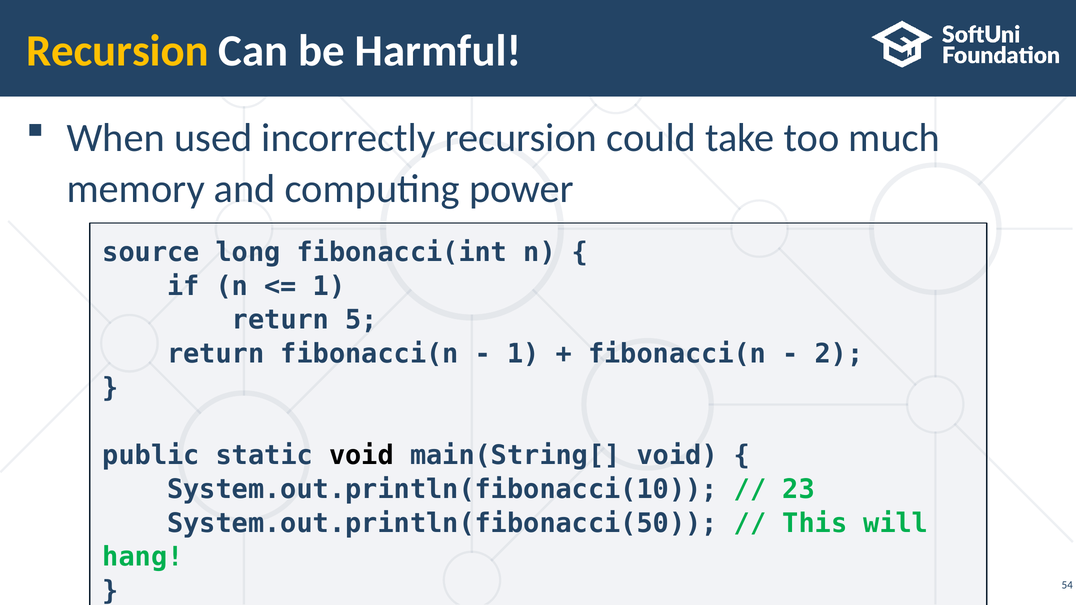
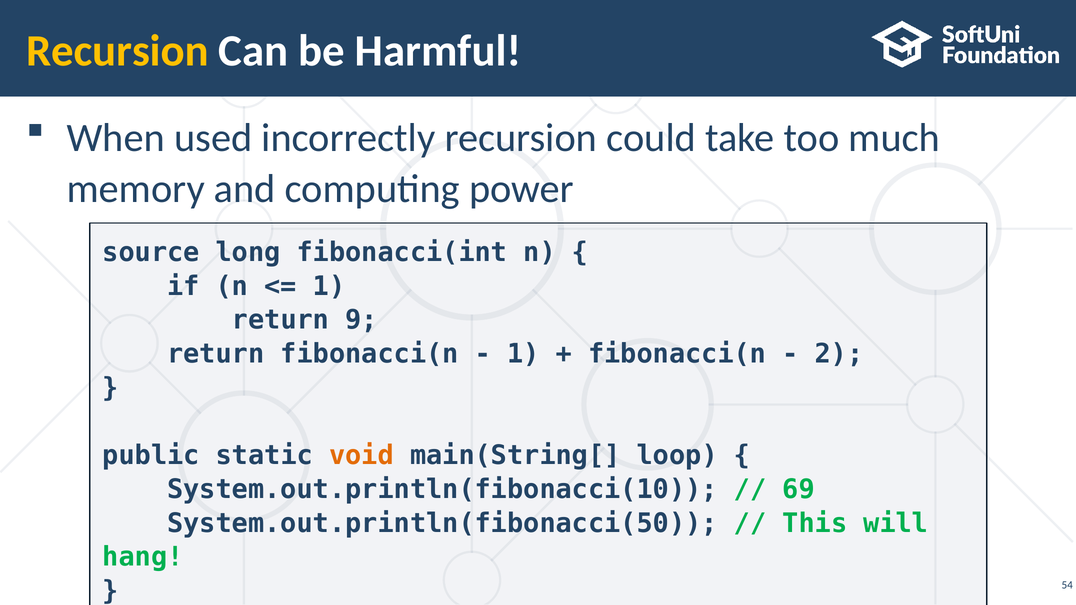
5: 5 -> 9
void at (361, 456) colour: black -> orange
main(String[ void: void -> loop
23: 23 -> 69
